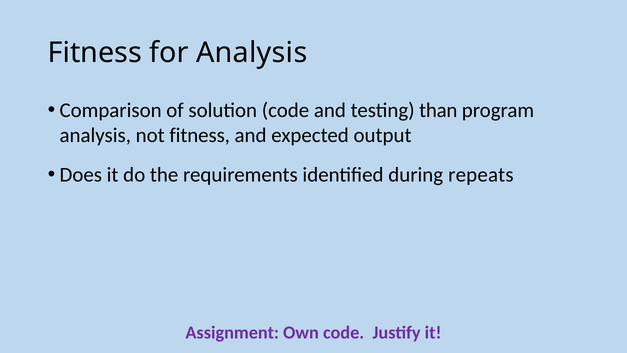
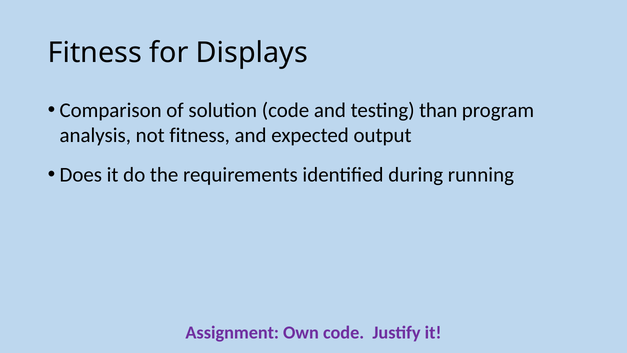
for Analysis: Analysis -> Displays
repeats: repeats -> running
